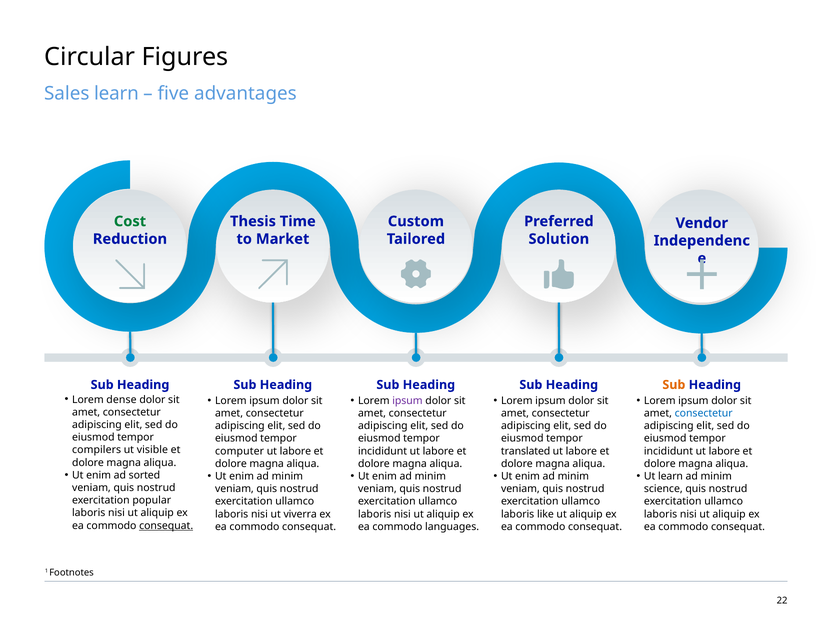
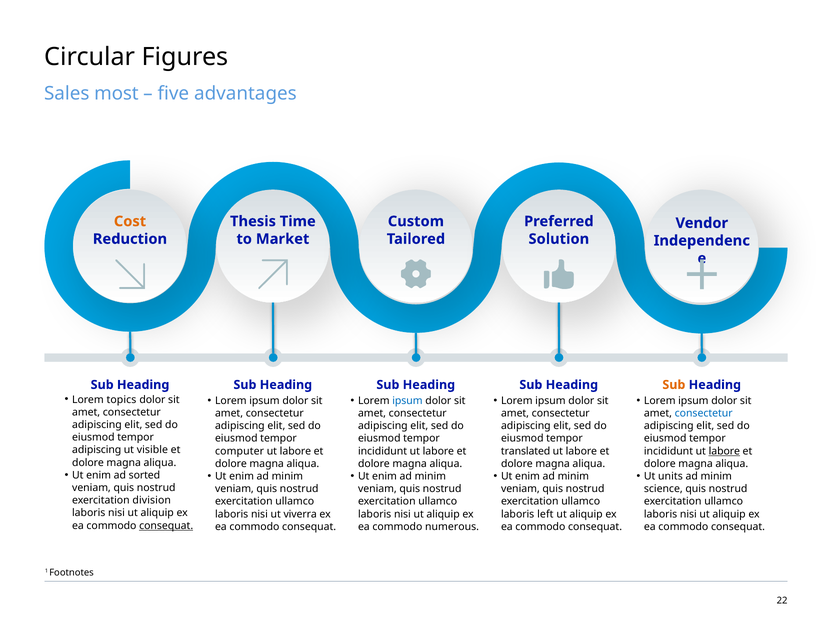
Sales learn: learn -> most
Cost colour: green -> orange
dense: dense -> topics
ipsum at (407, 401) colour: purple -> blue
compilers at (97, 450): compilers -> adipiscing
labore at (724, 451) underline: none -> present
Ut learn: learn -> units
popular: popular -> division
like: like -> left
languages: languages -> numerous
